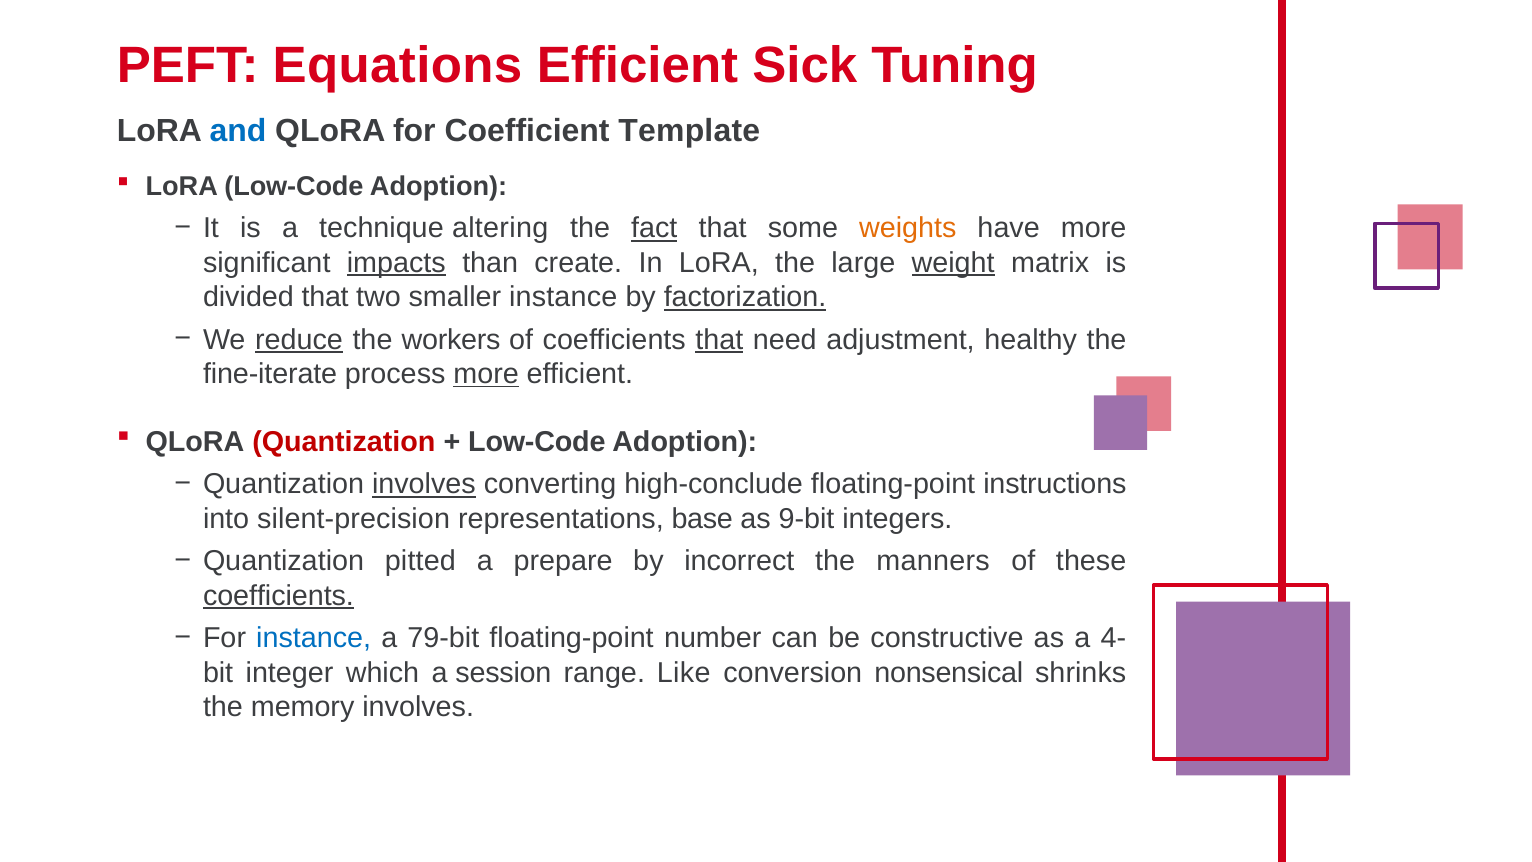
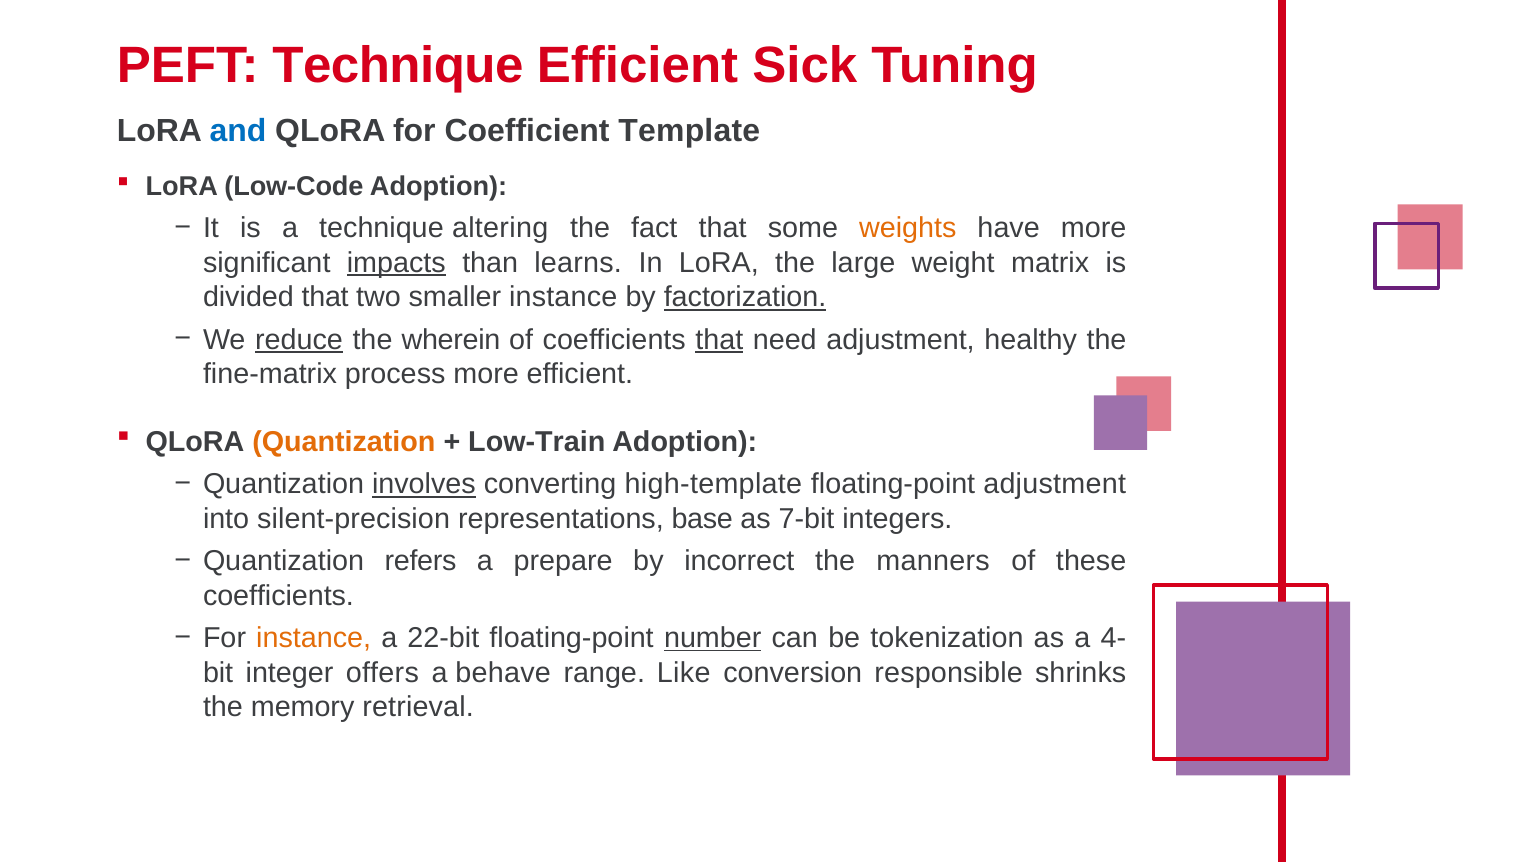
PEFT Equations: Equations -> Technique
fact underline: present -> none
create: create -> learns
weight underline: present -> none
workers: workers -> wherein
fine-iterate: fine-iterate -> fine-matrix
more at (486, 374) underline: present -> none
Quantization at (344, 442) colour: red -> orange
Low-Code at (537, 442): Low-Code -> Low-Train
high-conclude: high-conclude -> high-template
floating-point instructions: instructions -> adjustment
9-bit: 9-bit -> 7-bit
pitted: pitted -> refers
coefficients at (278, 596) underline: present -> none
instance at (314, 638) colour: blue -> orange
79-bit: 79-bit -> 22-bit
number underline: none -> present
constructive: constructive -> tokenization
which: which -> offers
session: session -> behave
nonsensical: nonsensical -> responsible
memory involves: involves -> retrieval
